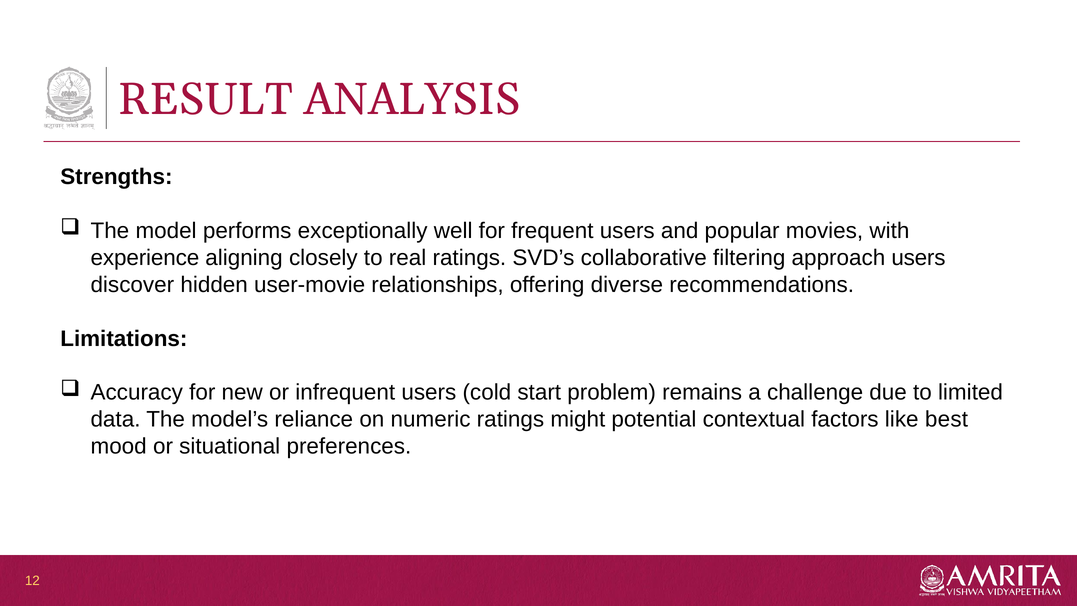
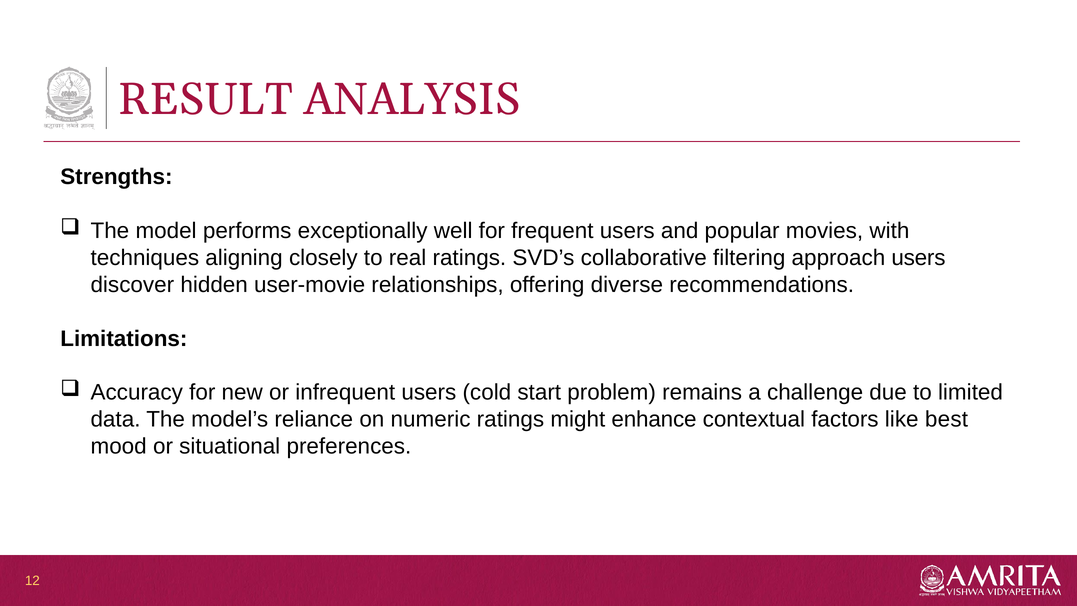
experience: experience -> techniques
potential: potential -> enhance
